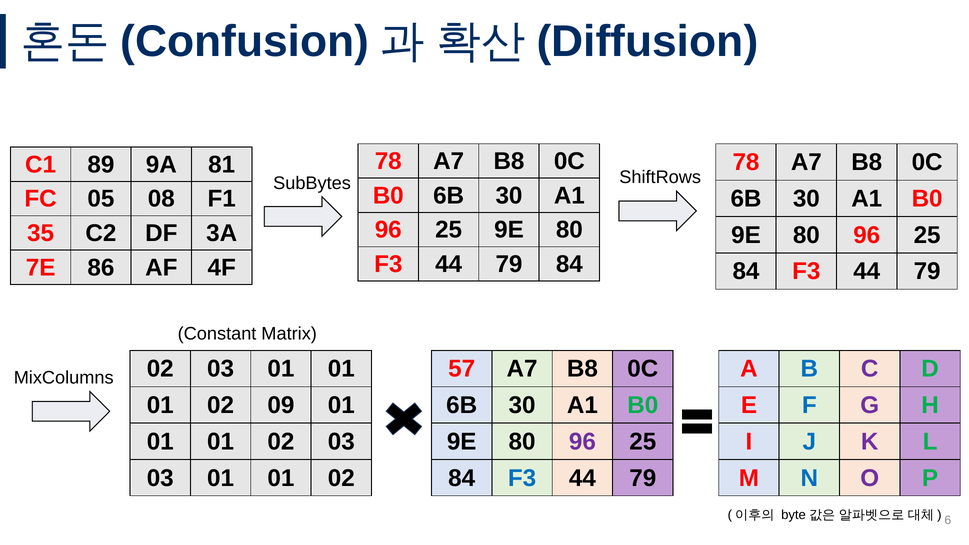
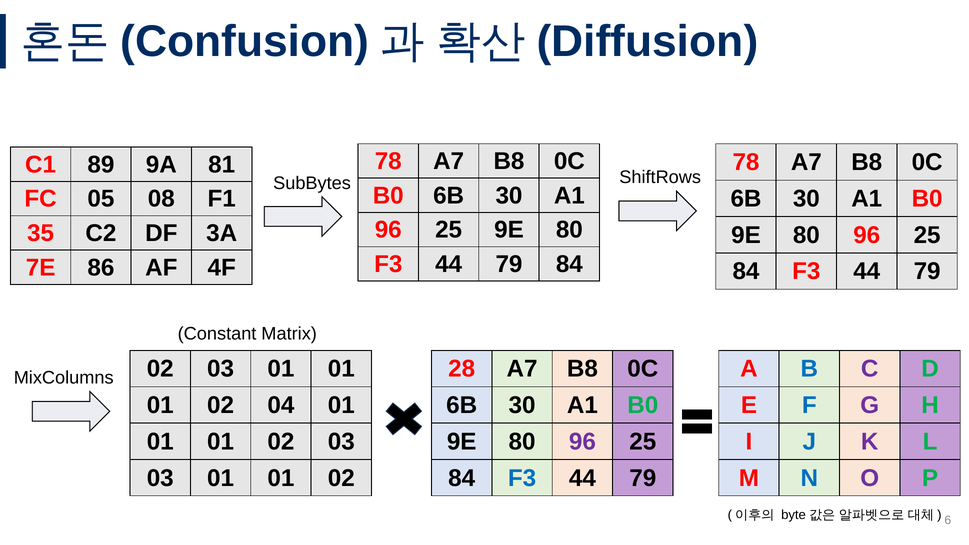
57: 57 -> 28
09: 09 -> 04
